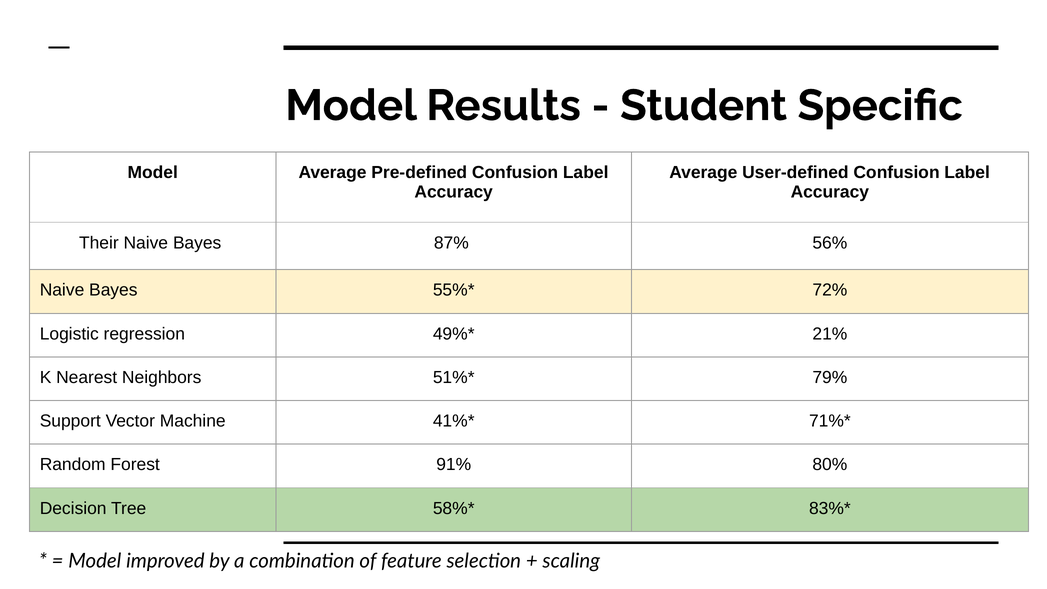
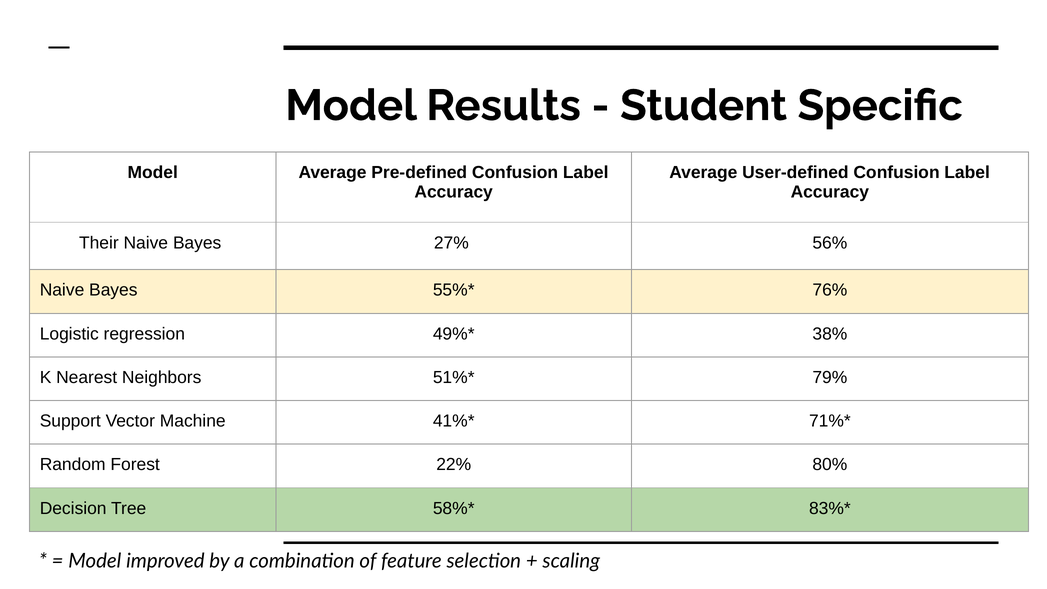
87%: 87% -> 27%
72%: 72% -> 76%
21%: 21% -> 38%
91%: 91% -> 22%
